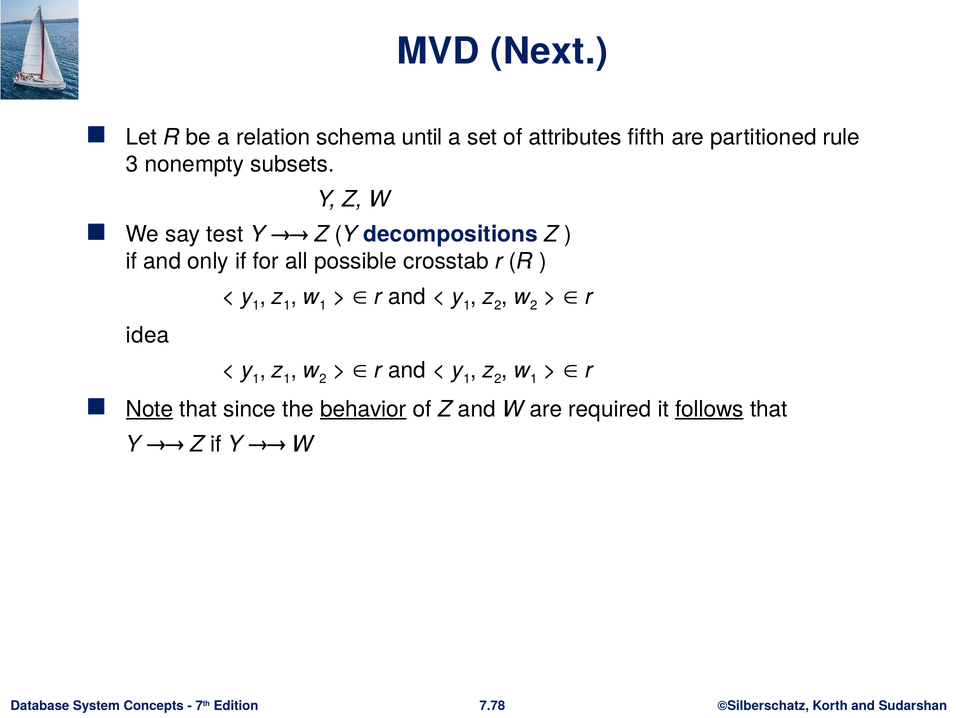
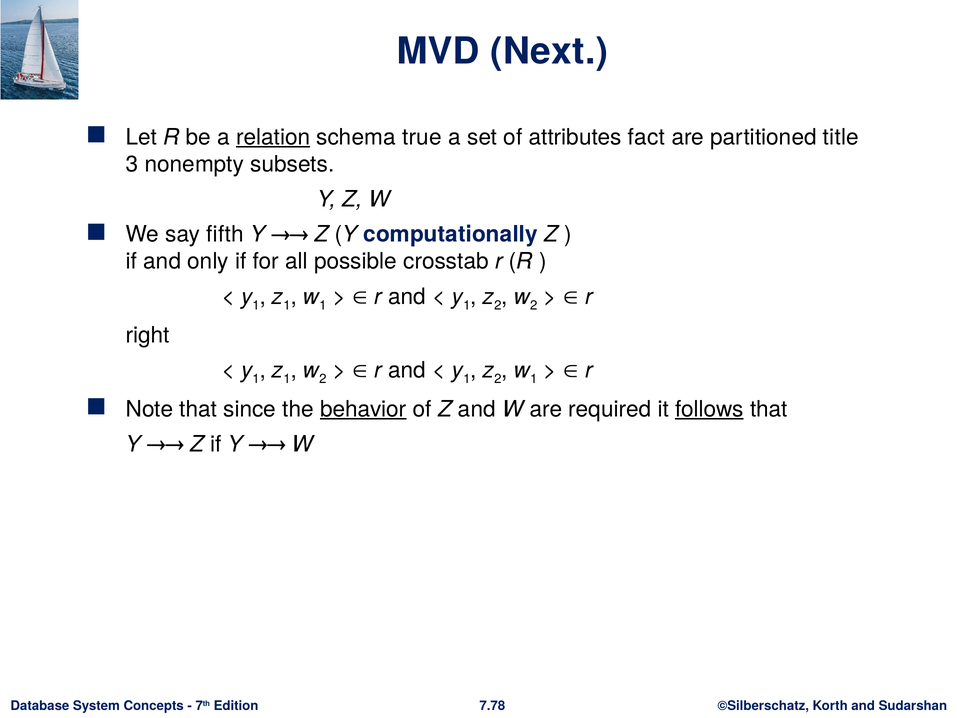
relation underline: none -> present
until: until -> true
fifth: fifth -> fact
rule: rule -> title
test: test -> fifth
decompositions: decompositions -> computationally
idea: idea -> right
Note underline: present -> none
